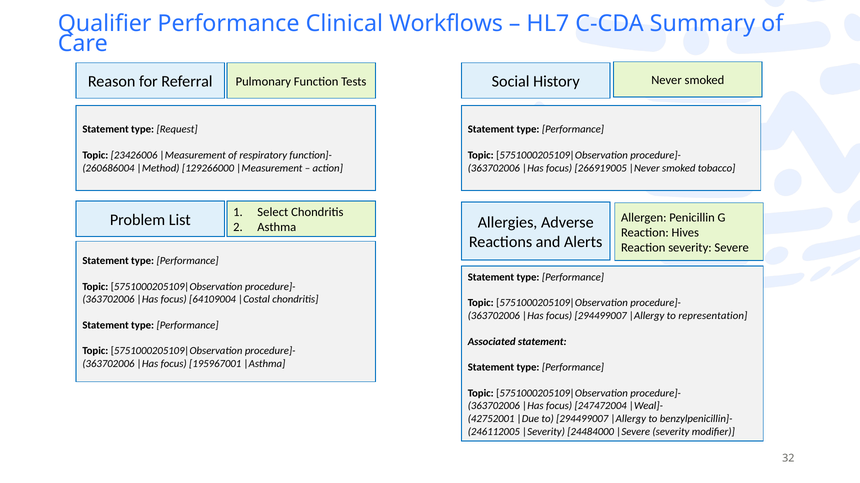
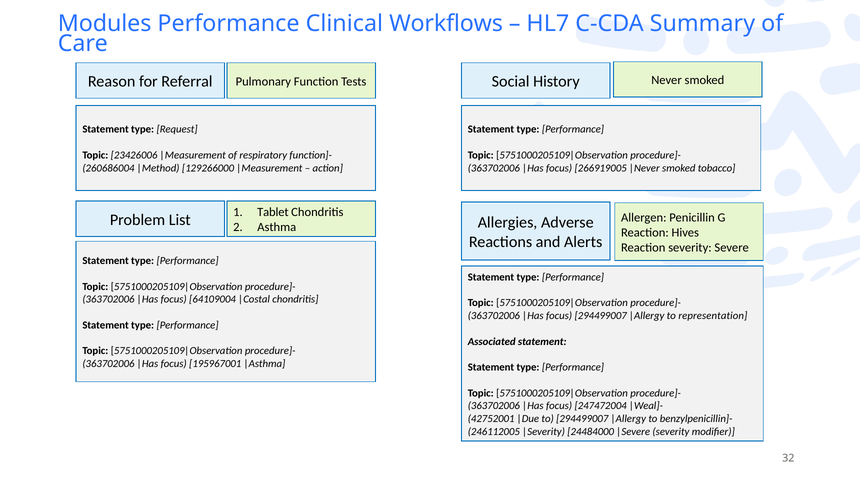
Qualifier: Qualifier -> Modules
Select: Select -> Tablet
